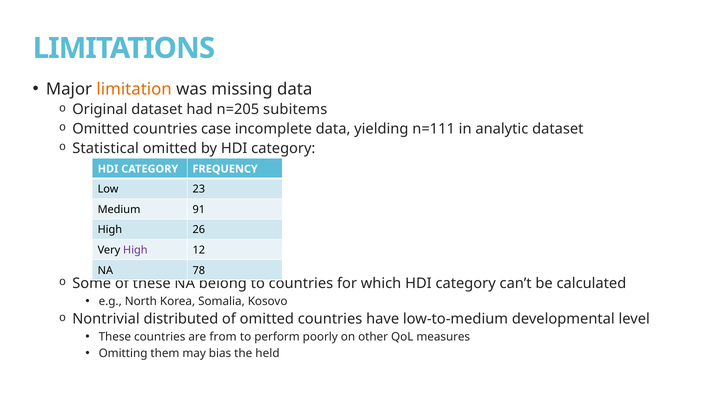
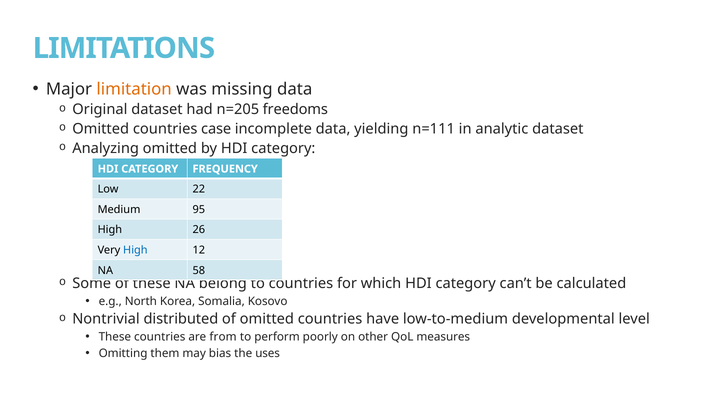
subitems: subitems -> freedoms
Statistical: Statistical -> Analyzing
23: 23 -> 22
91: 91 -> 95
High at (135, 250) colour: purple -> blue
78: 78 -> 58
held: held -> uses
